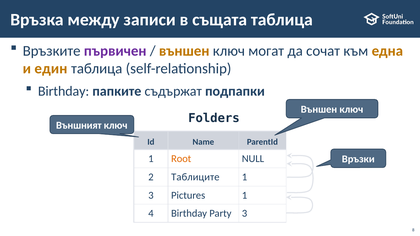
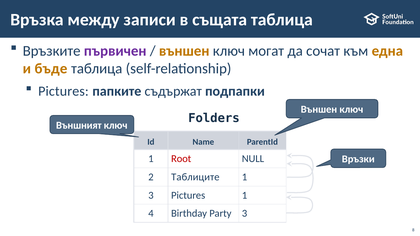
един: един -> бъде
Birthday at (64, 91): Birthday -> Pictures
Root colour: orange -> red
